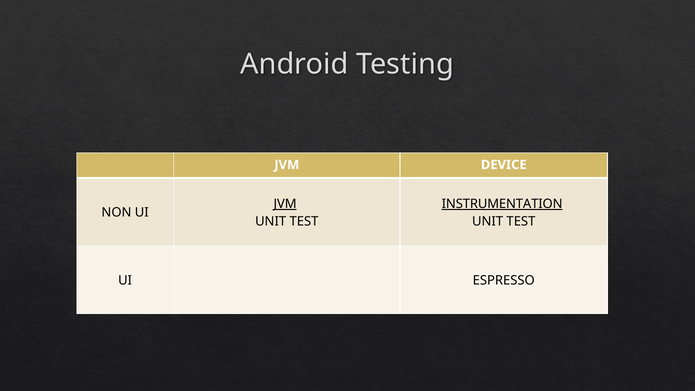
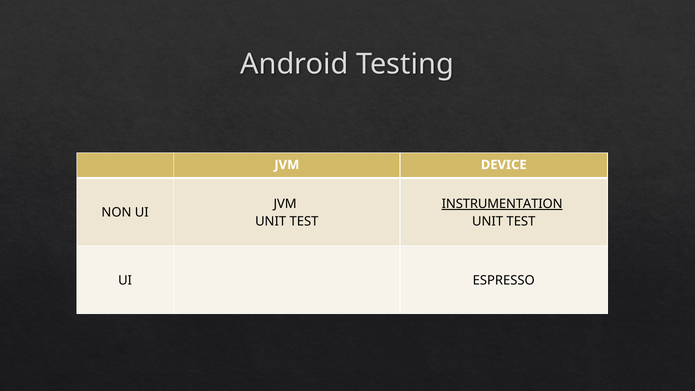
JVM at (285, 204) underline: present -> none
